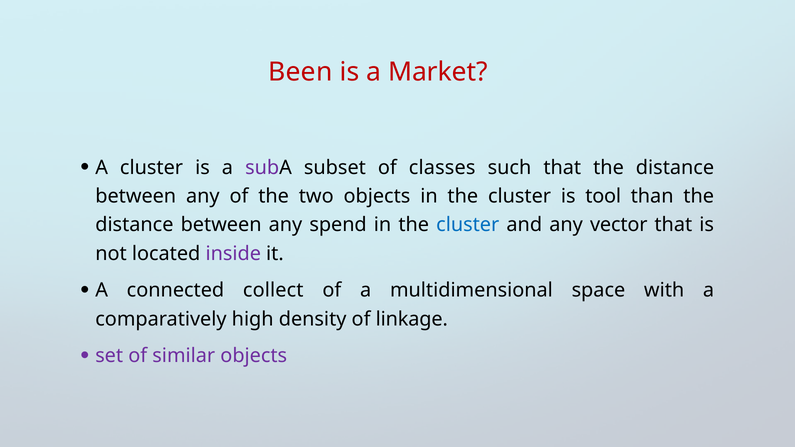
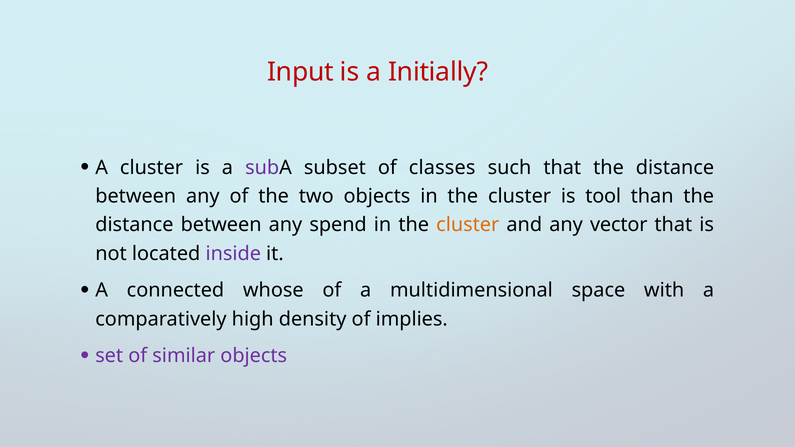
Been: Been -> Input
Market: Market -> Initially
cluster at (468, 225) colour: blue -> orange
collect: collect -> whose
linkage: linkage -> implies
